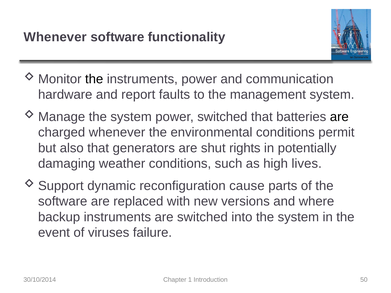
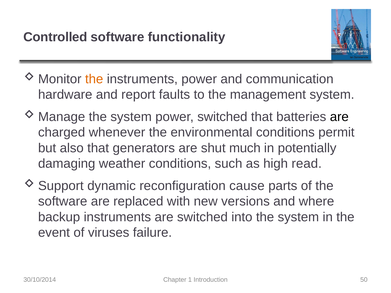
Whenever at (55, 37): Whenever -> Controlled
the at (94, 79) colour: black -> orange
rights: rights -> much
lives: lives -> read
